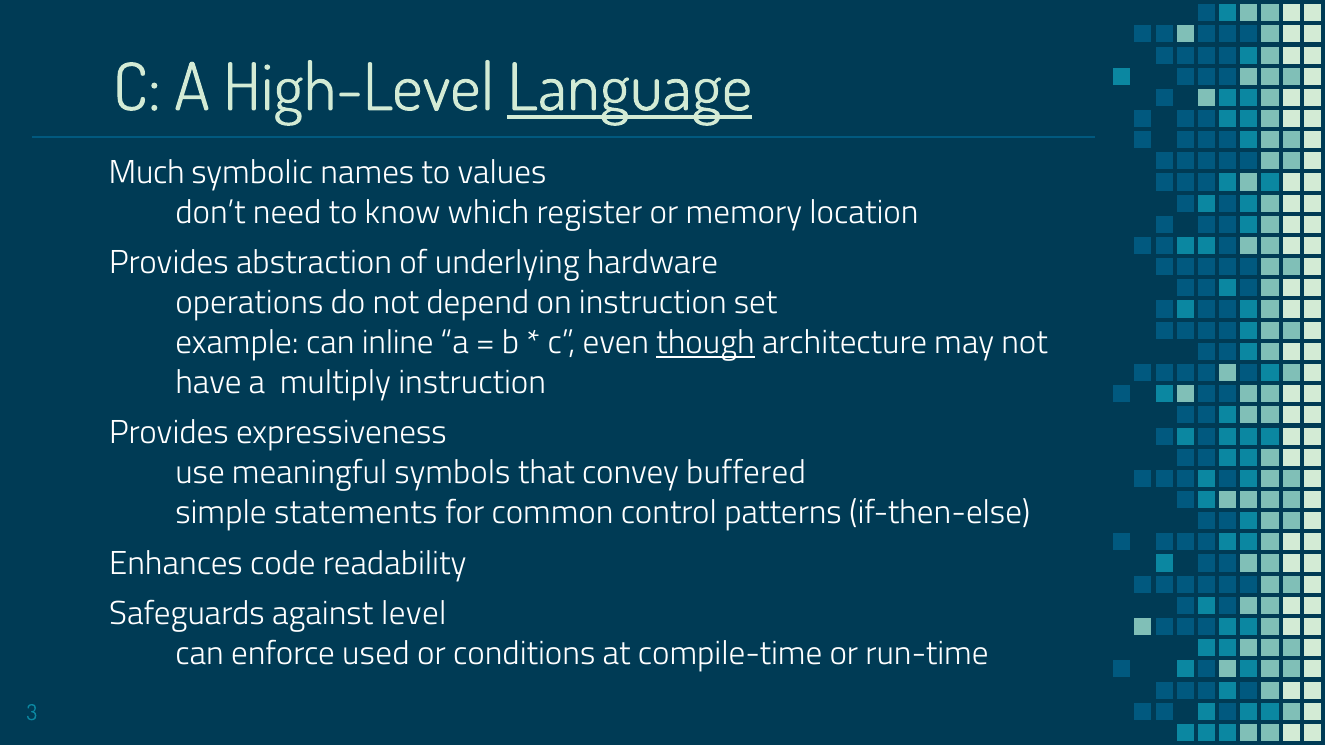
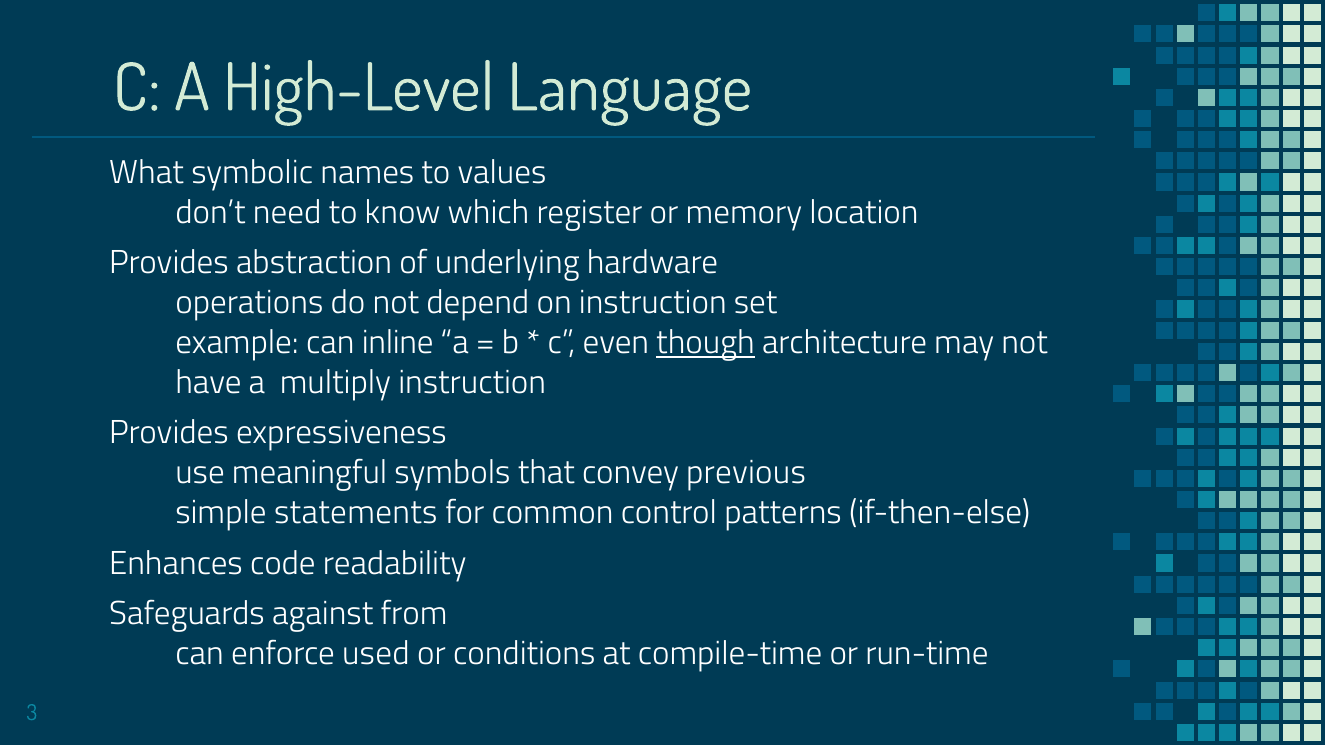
Language underline: present -> none
Much: Much -> What
buffered: buffered -> previous
level: level -> from
